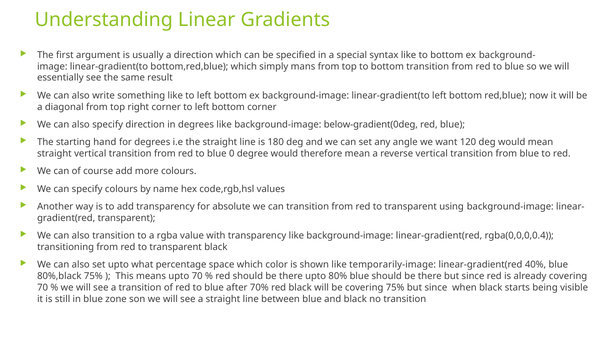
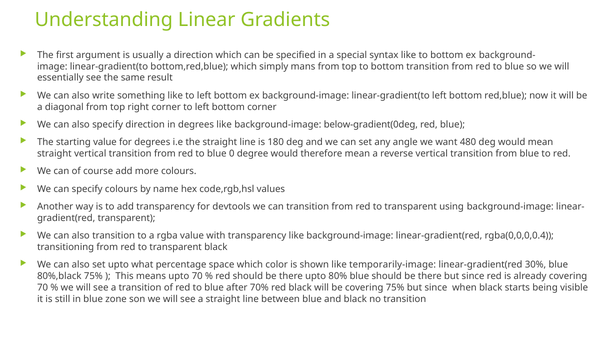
starting hand: hand -> value
120: 120 -> 480
absolute: absolute -> devtools
40%: 40% -> 30%
